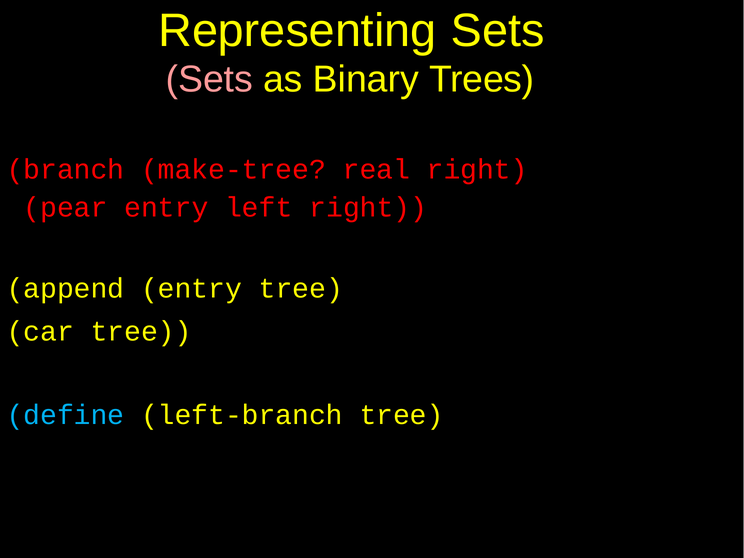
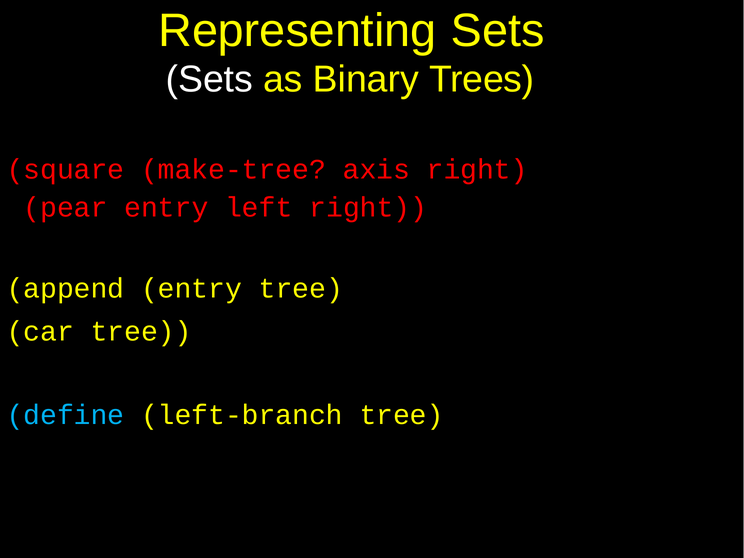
Sets at (209, 79) colour: pink -> white
branch: branch -> square
real: real -> axis
